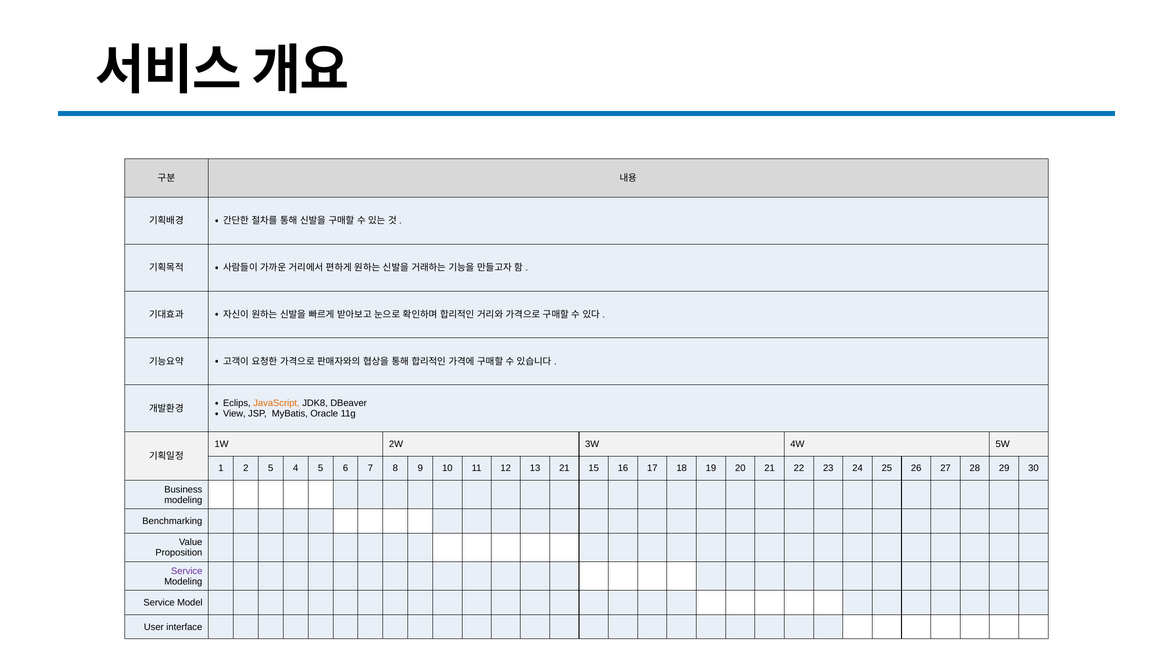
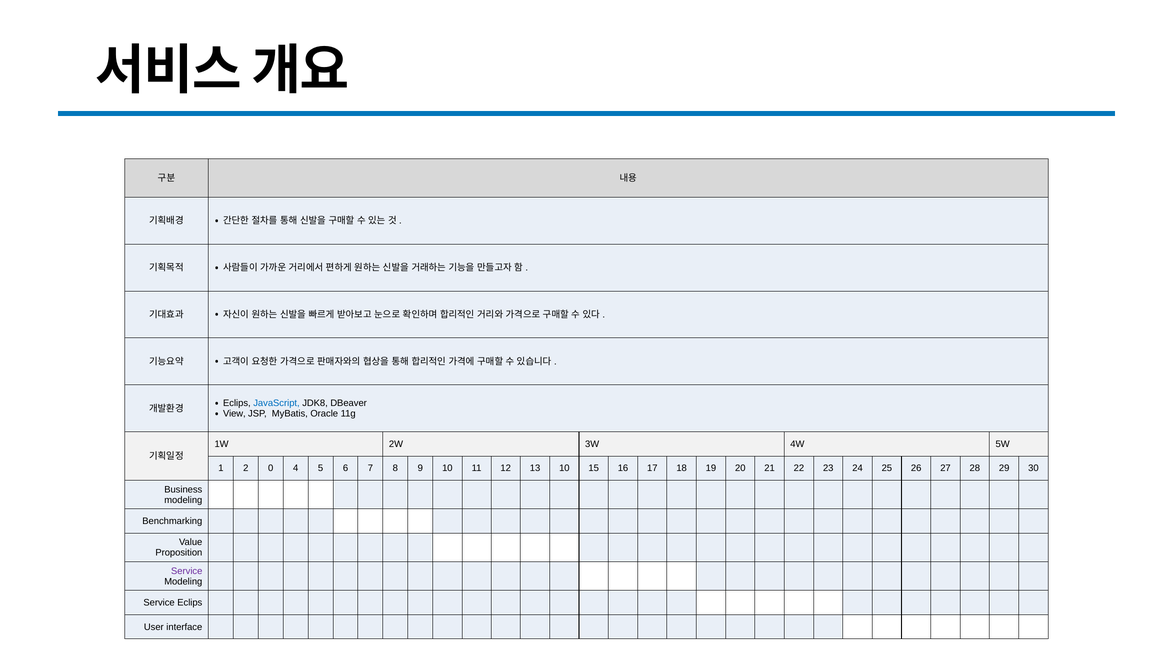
JavaScript colour: orange -> blue
2 5: 5 -> 0
13 21: 21 -> 10
Service Model: Model -> Eclips
